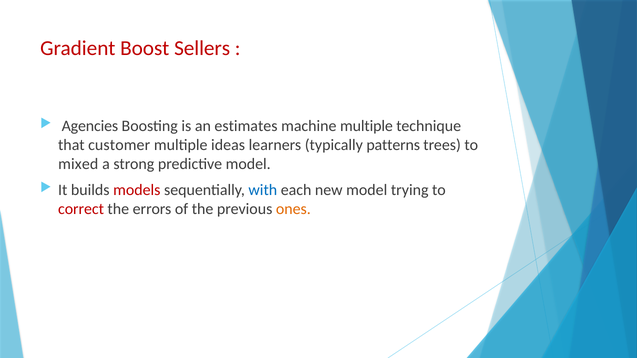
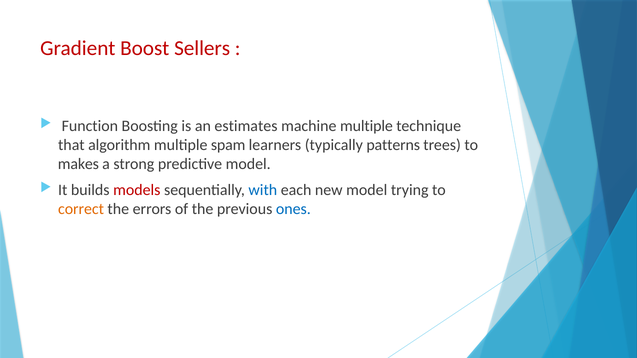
Agencies: Agencies -> Function
customer: customer -> algorithm
ideas: ideas -> spam
mixed: mixed -> makes
correct colour: red -> orange
ones colour: orange -> blue
